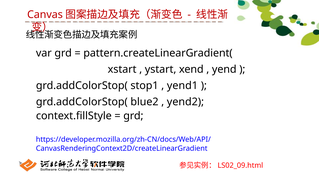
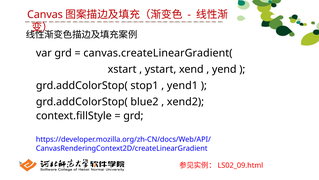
pattern.createLinearGradient(: pattern.createLinearGradient( -> canvas.createLinearGradient(
yend2: yend2 -> xend2
